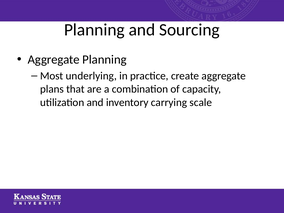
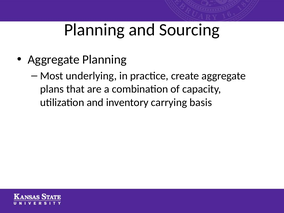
scale: scale -> basis
